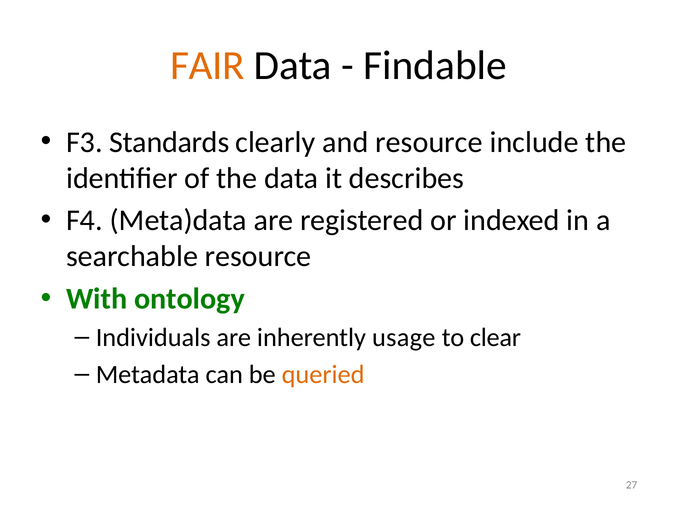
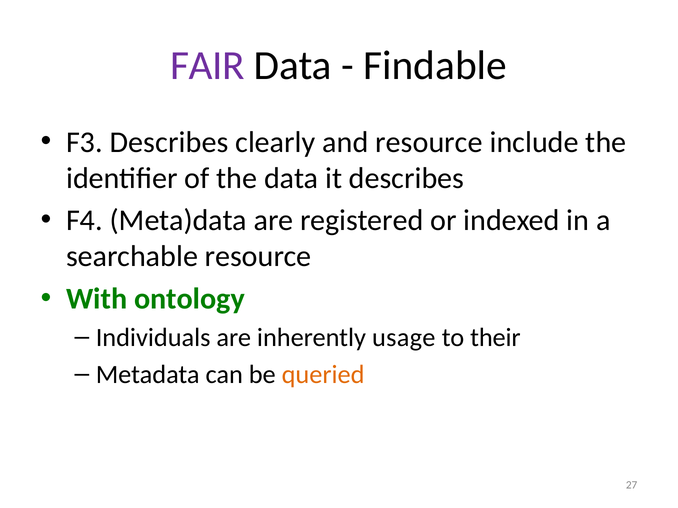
FAIR colour: orange -> purple
F3 Standards: Standards -> Describes
clear: clear -> their
